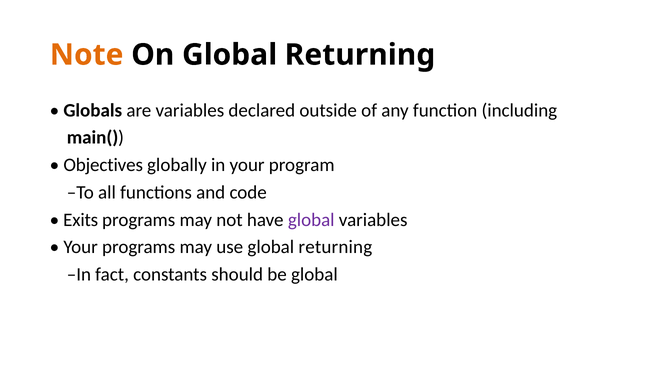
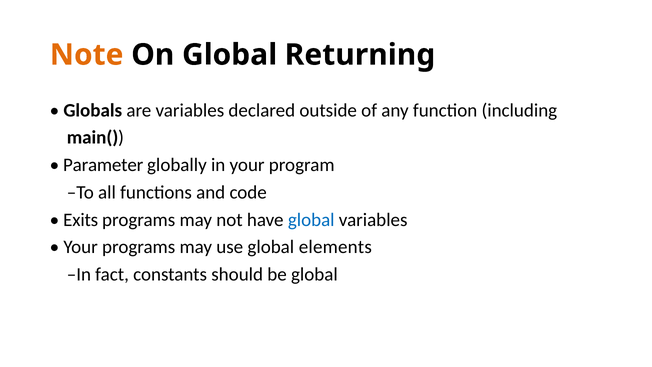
Objectives: Objectives -> Parameter
global at (311, 220) colour: purple -> blue
use global returning: returning -> elements
